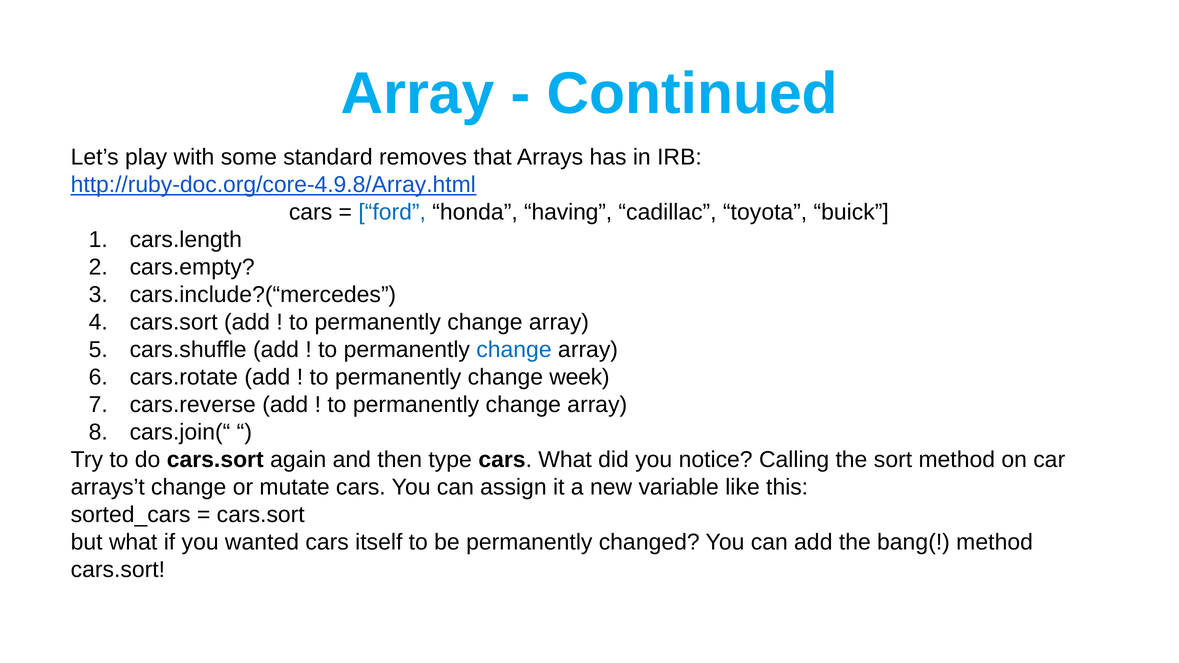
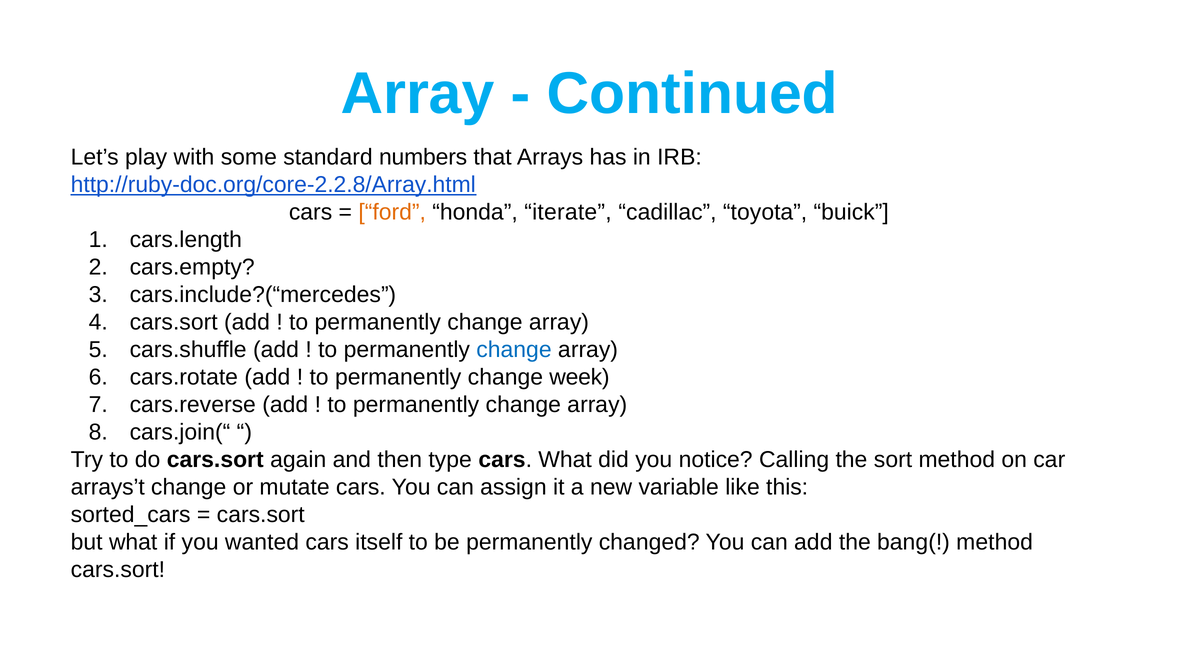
removes: removes -> numbers
http://ruby-doc.org/core-4.9.8/Array.html: http://ruby-doc.org/core-4.9.8/Array.html -> http://ruby-doc.org/core-2.2.8/Array.html
ford colour: blue -> orange
having: having -> iterate
